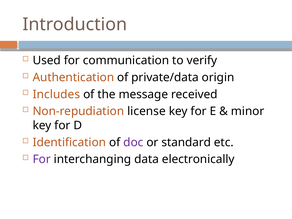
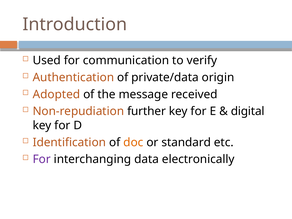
Includes: Includes -> Adopted
license: license -> further
minor: minor -> digital
doc colour: purple -> orange
